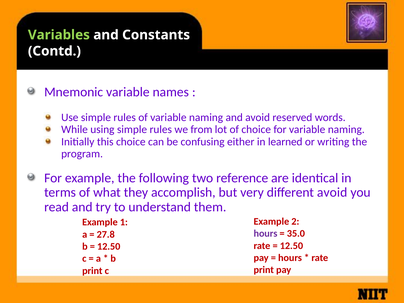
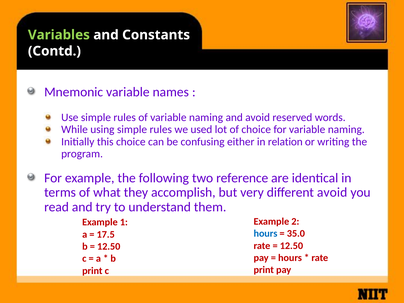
from: from -> used
learned: learned -> relation
hours at (265, 234) colour: purple -> blue
27.8: 27.8 -> 17.5
